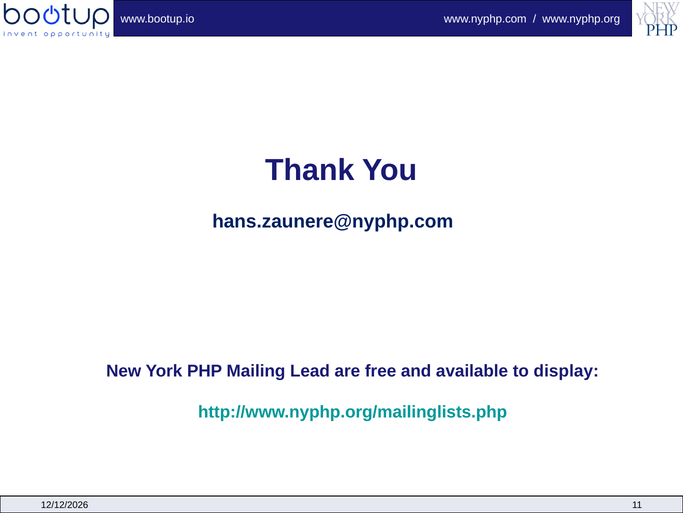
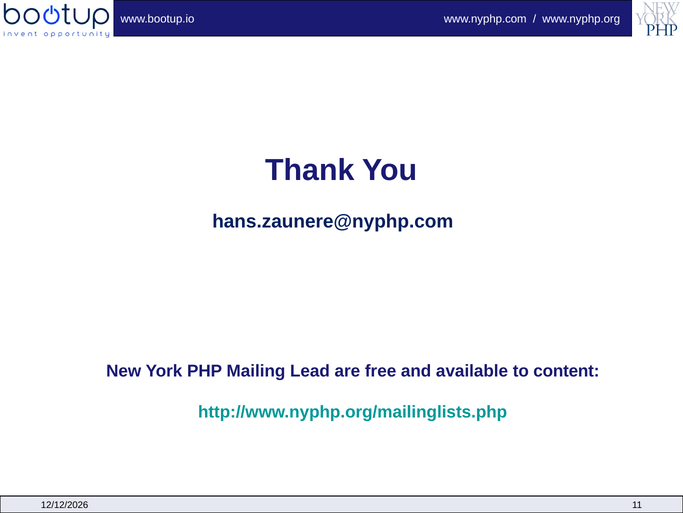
display: display -> content
